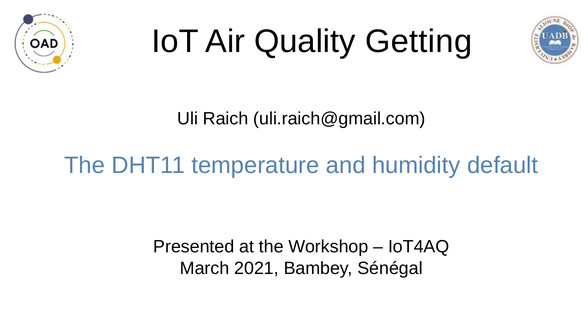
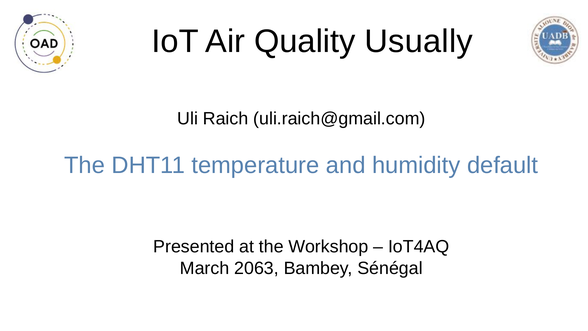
Getting: Getting -> Usually
2021: 2021 -> 2063
